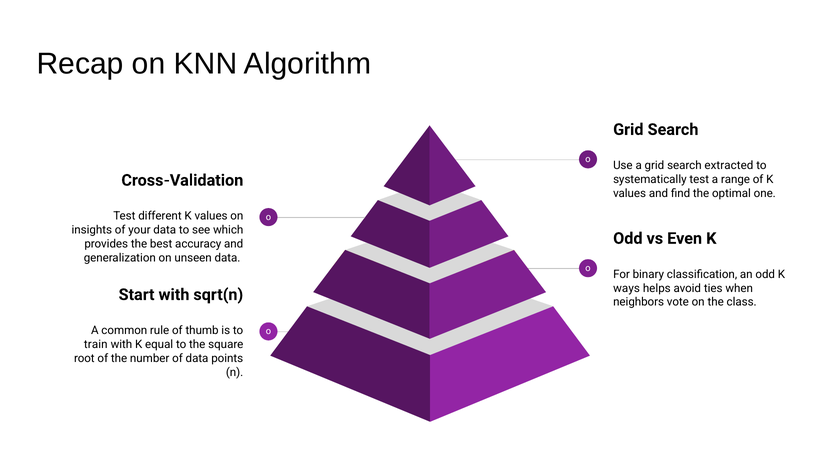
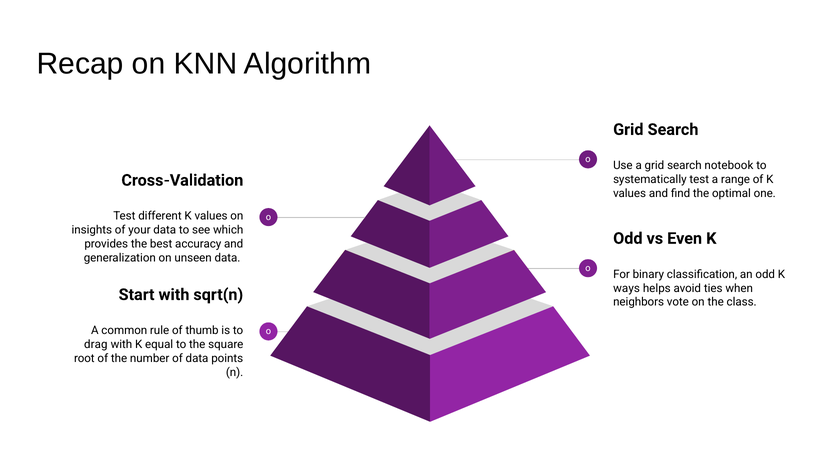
extracted: extracted -> notebook
train: train -> drag
